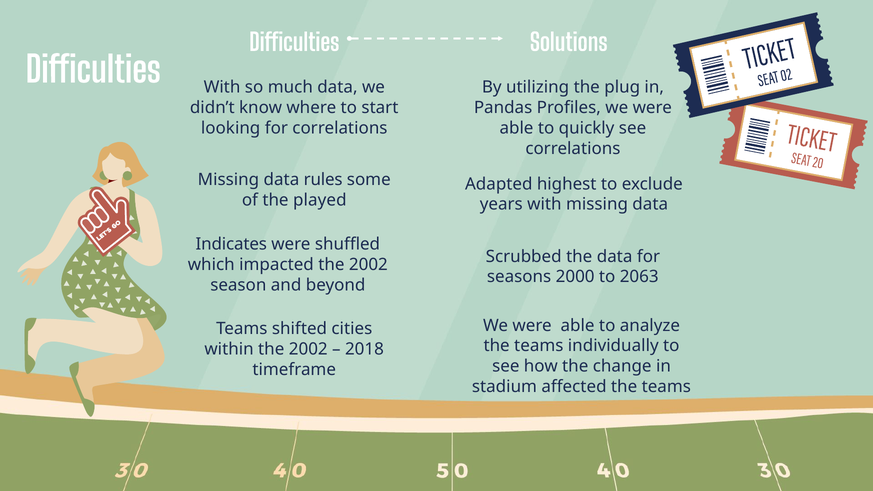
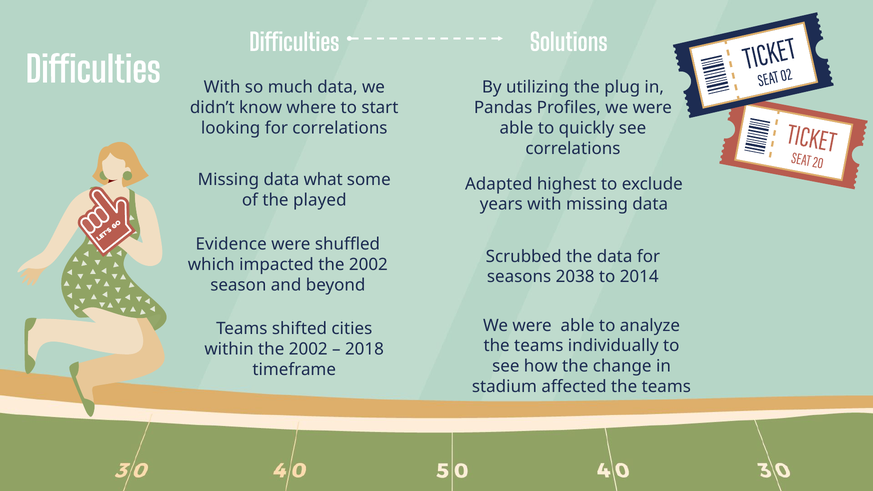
rules: rules -> what
Indicates: Indicates -> Evidence
2000: 2000 -> 2038
2063: 2063 -> 2014
